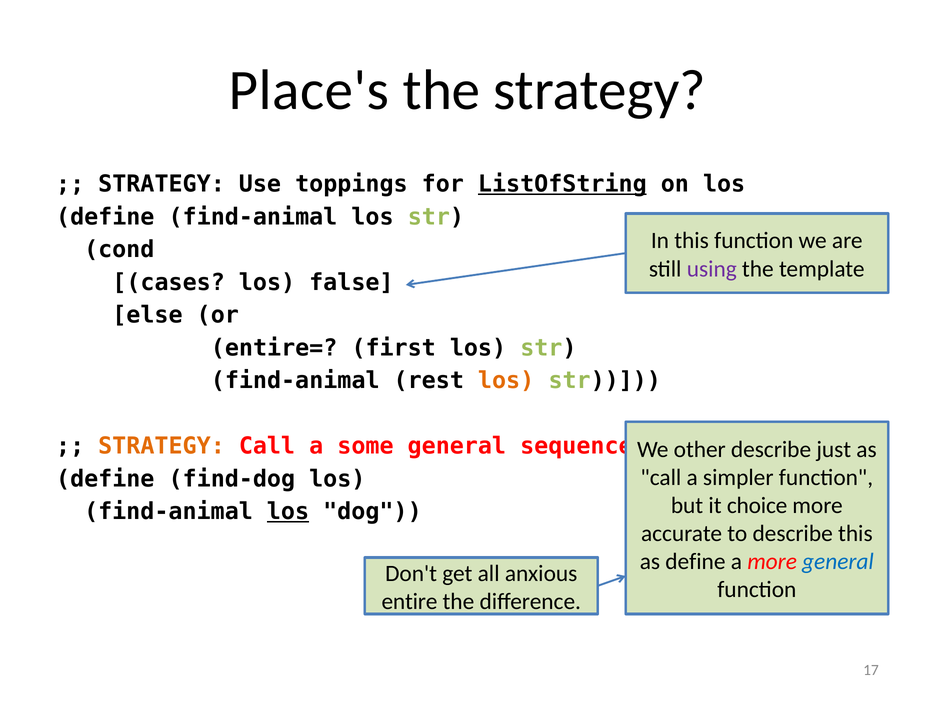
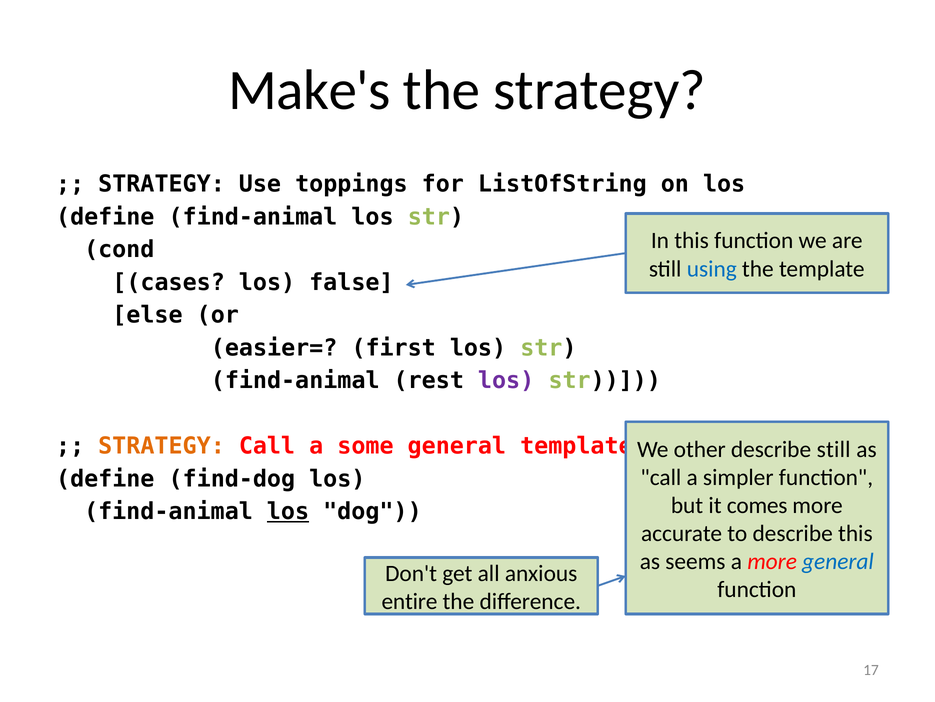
Place's: Place's -> Make's
ListOfString underline: present -> none
using colour: purple -> blue
entire=: entire= -> easier=
los at (506, 380) colour: orange -> purple
general sequence: sequence -> template
describe just: just -> still
choice: choice -> comes
as define: define -> seems
